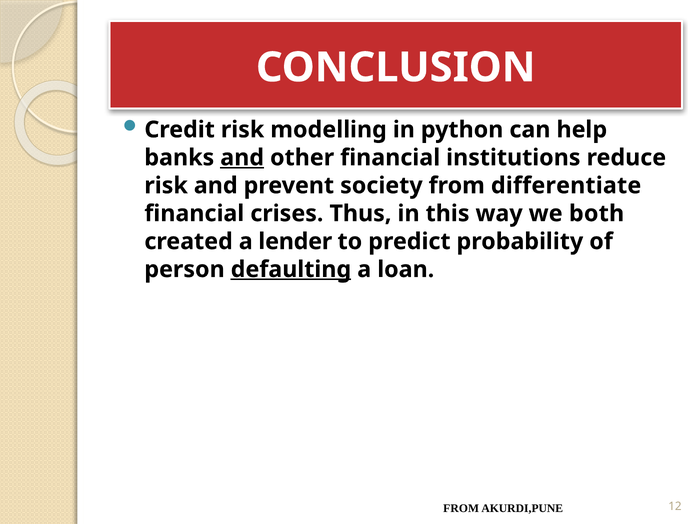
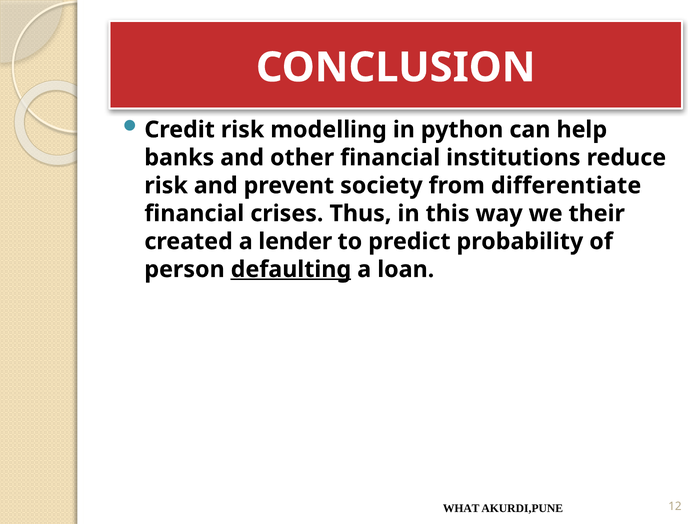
and at (242, 157) underline: present -> none
both: both -> their
FROM at (461, 508): FROM -> WHAT
